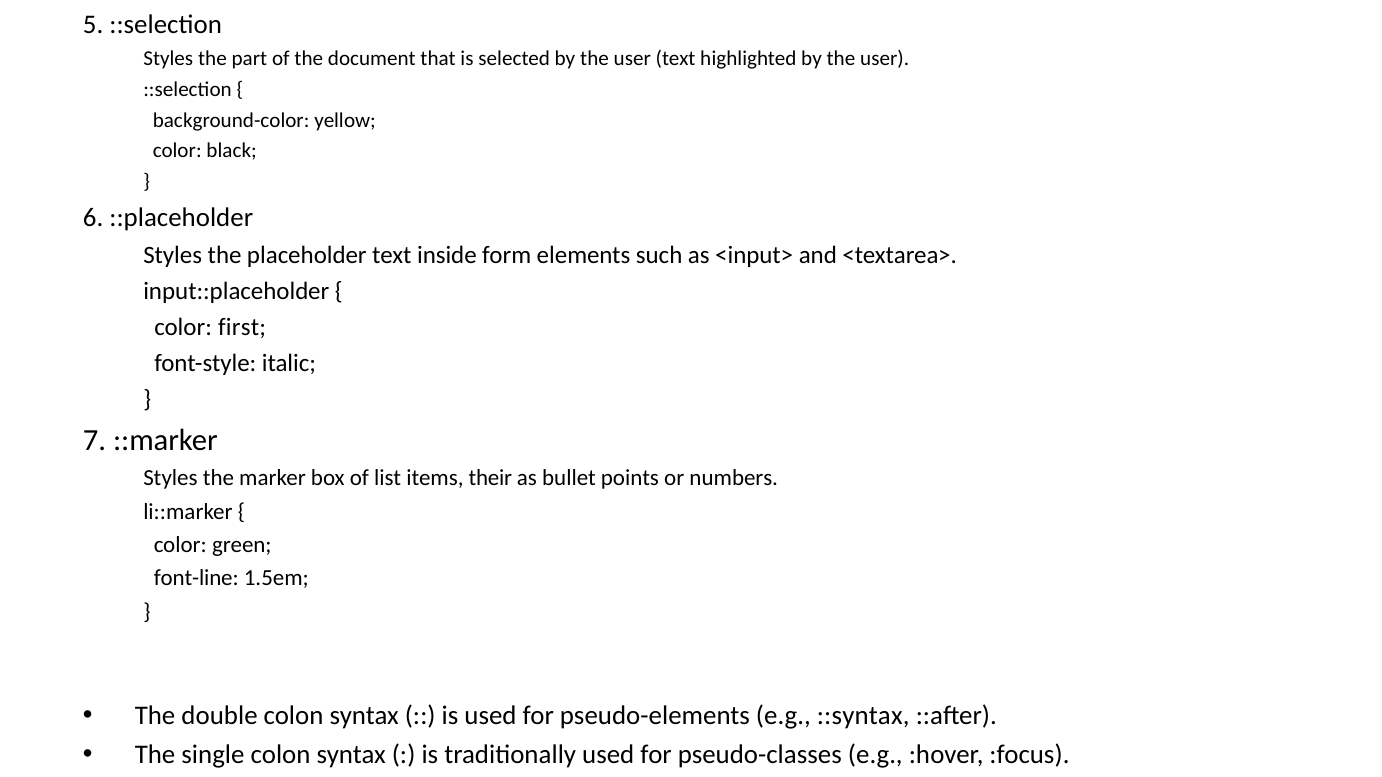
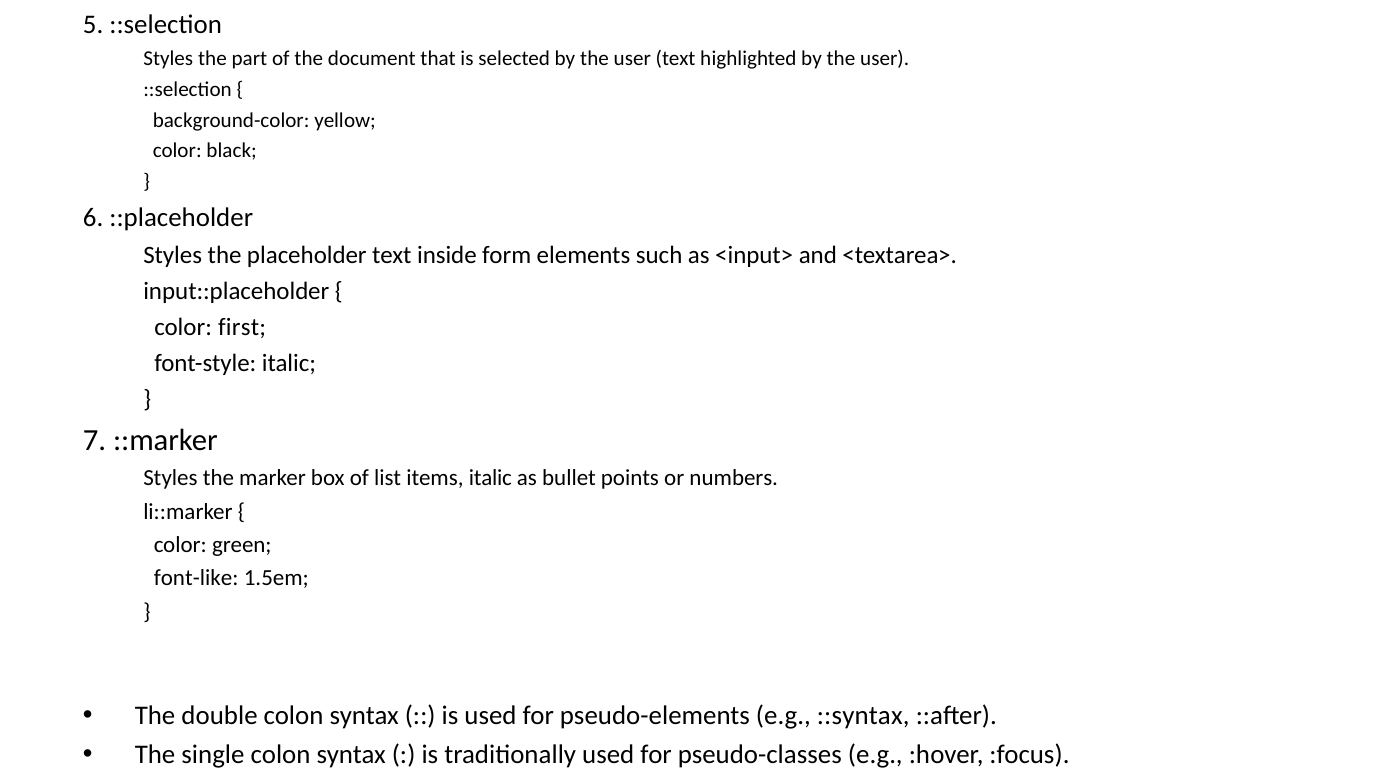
items their: their -> italic
font-line: font-line -> font-like
